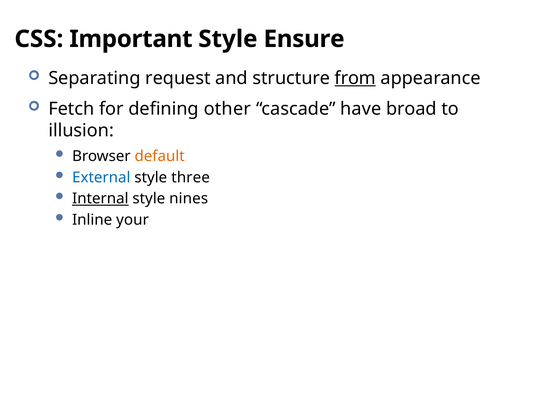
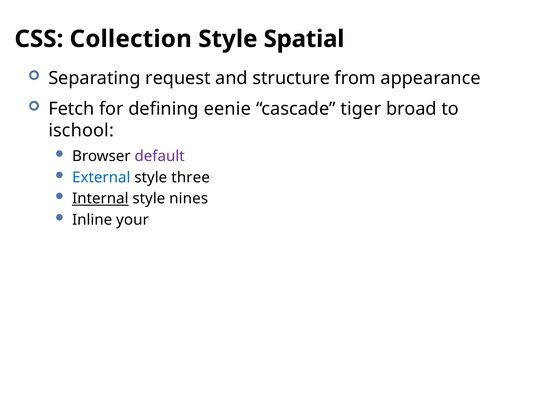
Important: Important -> Collection
Ensure: Ensure -> Spatial
from underline: present -> none
other: other -> eenie
have: have -> tiger
illusion: illusion -> ischool
default colour: orange -> purple
